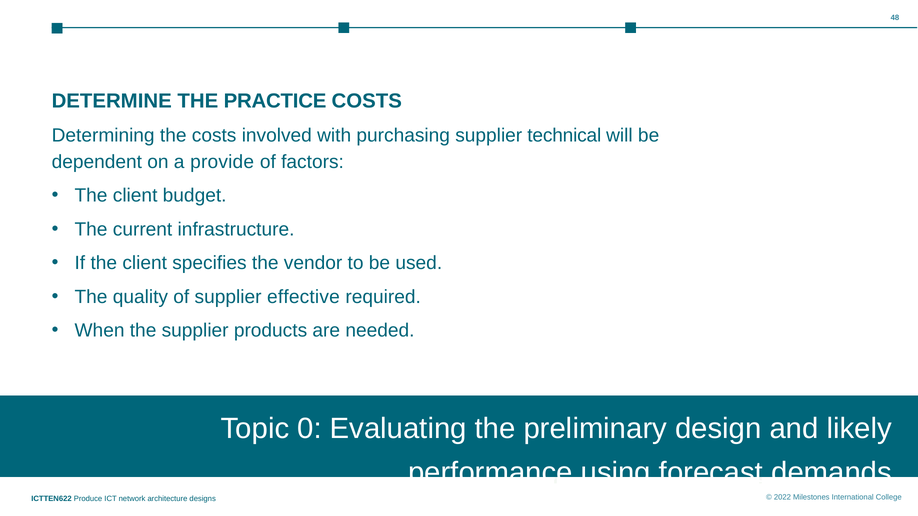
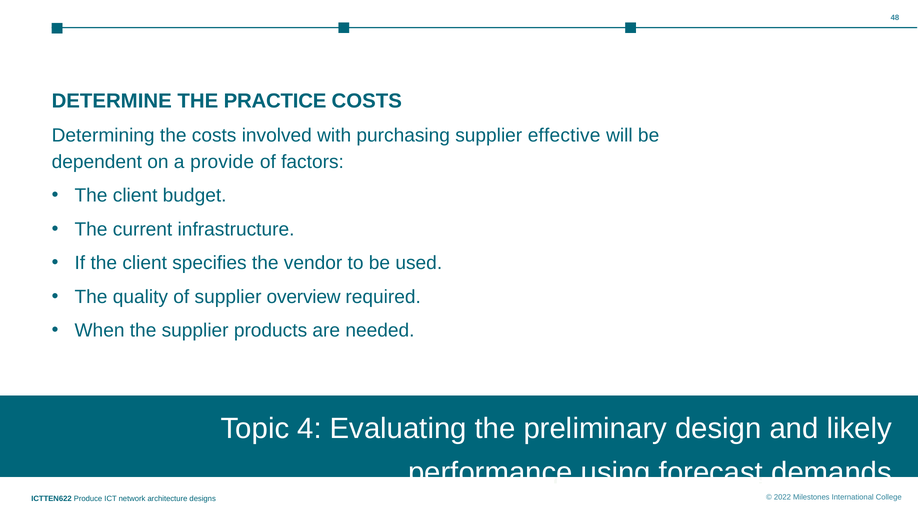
technical: technical -> effective
effective: effective -> overview
0: 0 -> 4
